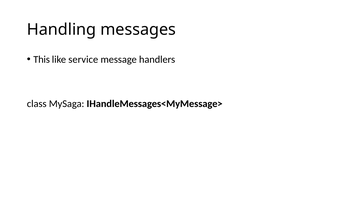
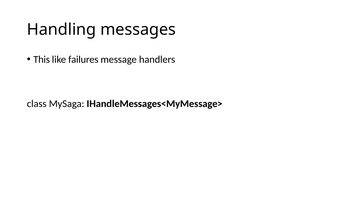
service: service -> failures
